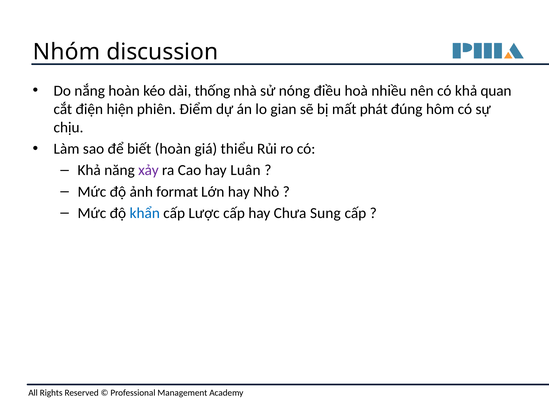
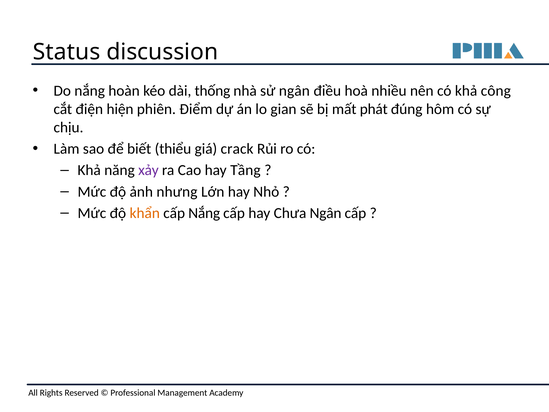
Nhóm: Nhóm -> Status
sử nóng: nóng -> ngân
quan: quan -> công
biết hoàn: hoàn -> thiểu
thiểu: thiểu -> crack
Luân: Luân -> Tầng
format: format -> nhưng
khẩn colour: blue -> orange
cấp Lược: Lược -> Nắng
Chưa Sung: Sung -> Ngân
